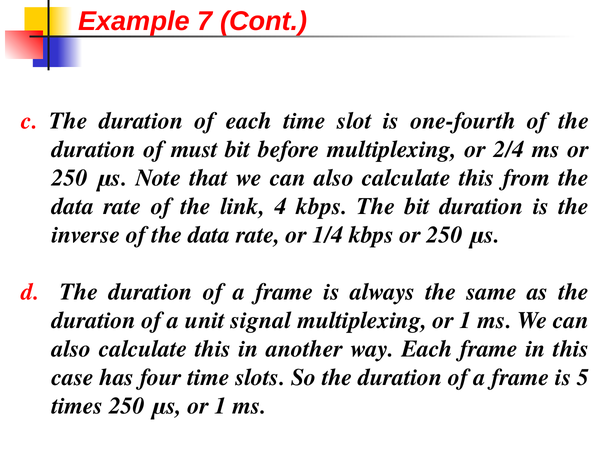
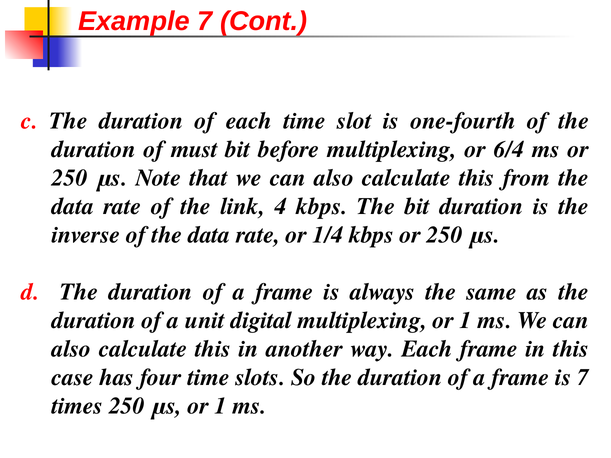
2/4: 2/4 -> 6/4
signal: signal -> digital
is 5: 5 -> 7
